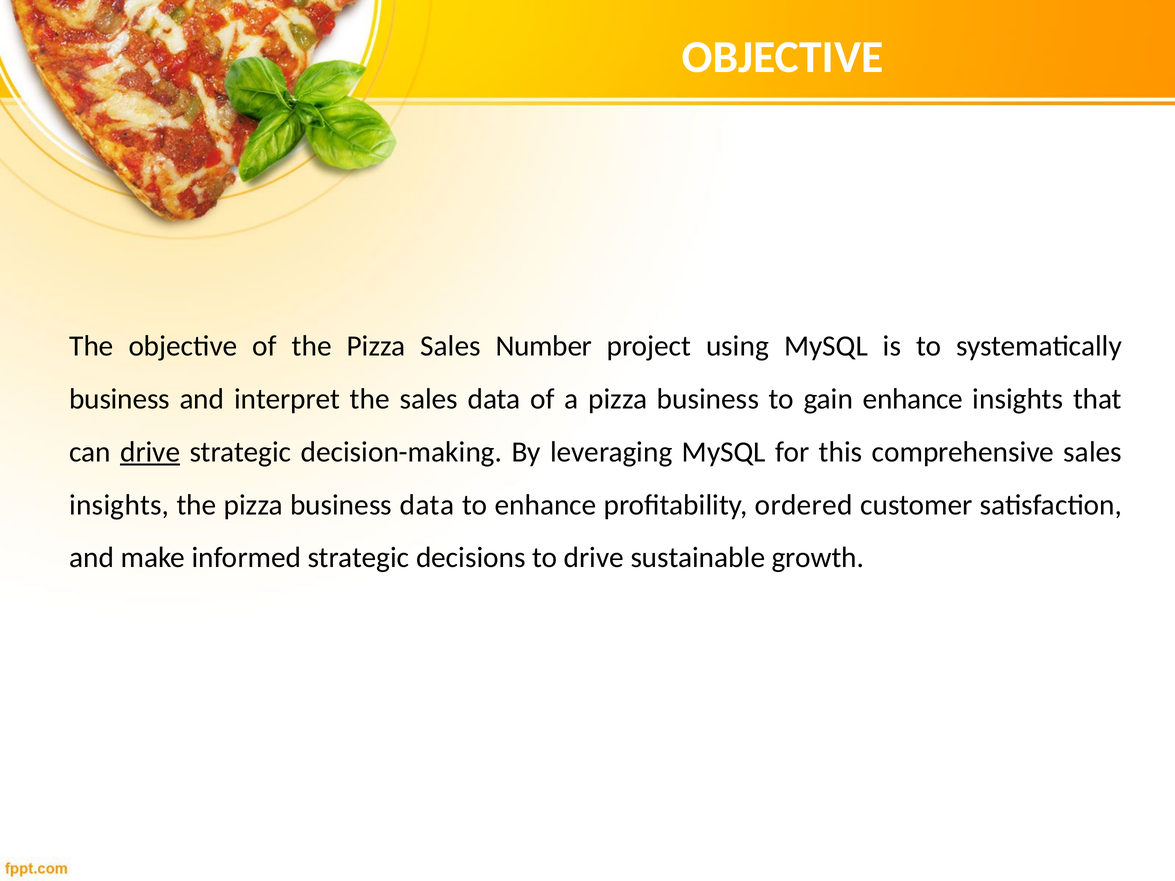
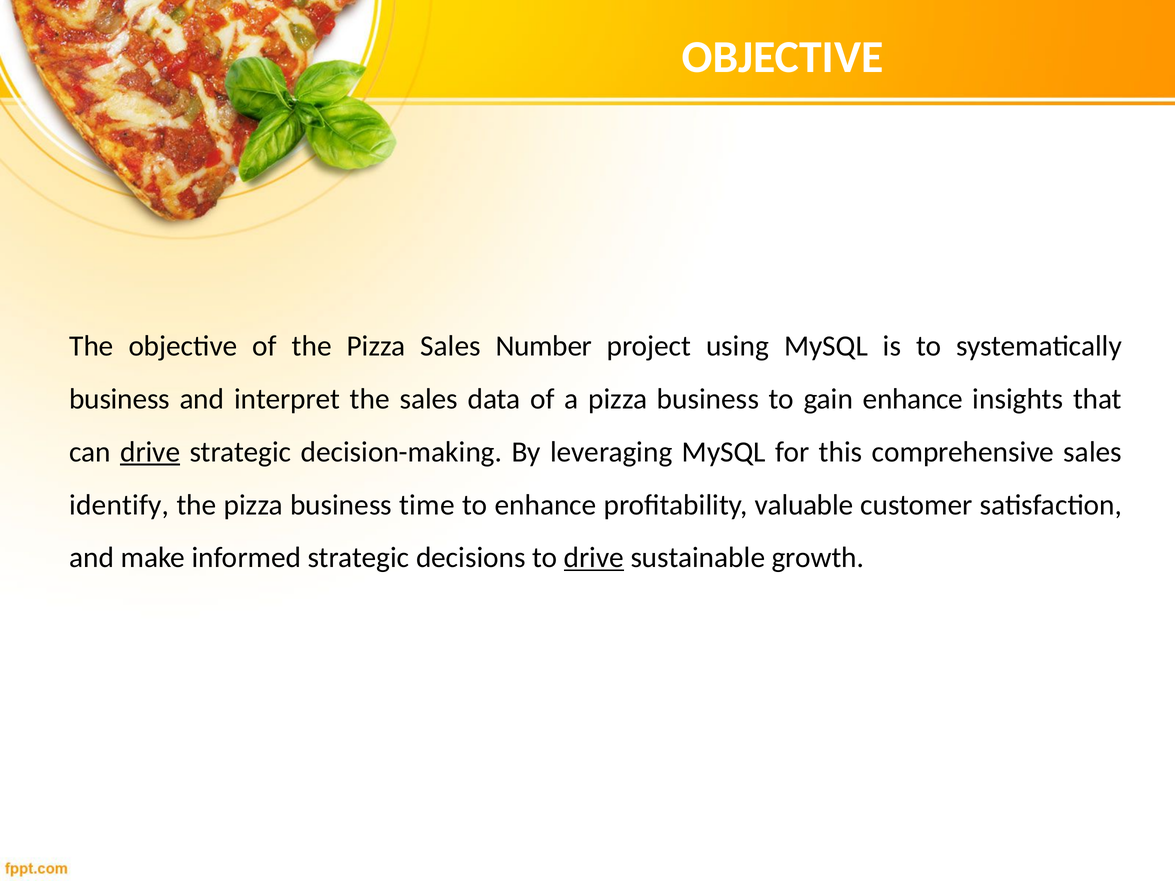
insights at (119, 505): insights -> identify
business data: data -> time
ordered: ordered -> valuable
drive at (594, 558) underline: none -> present
